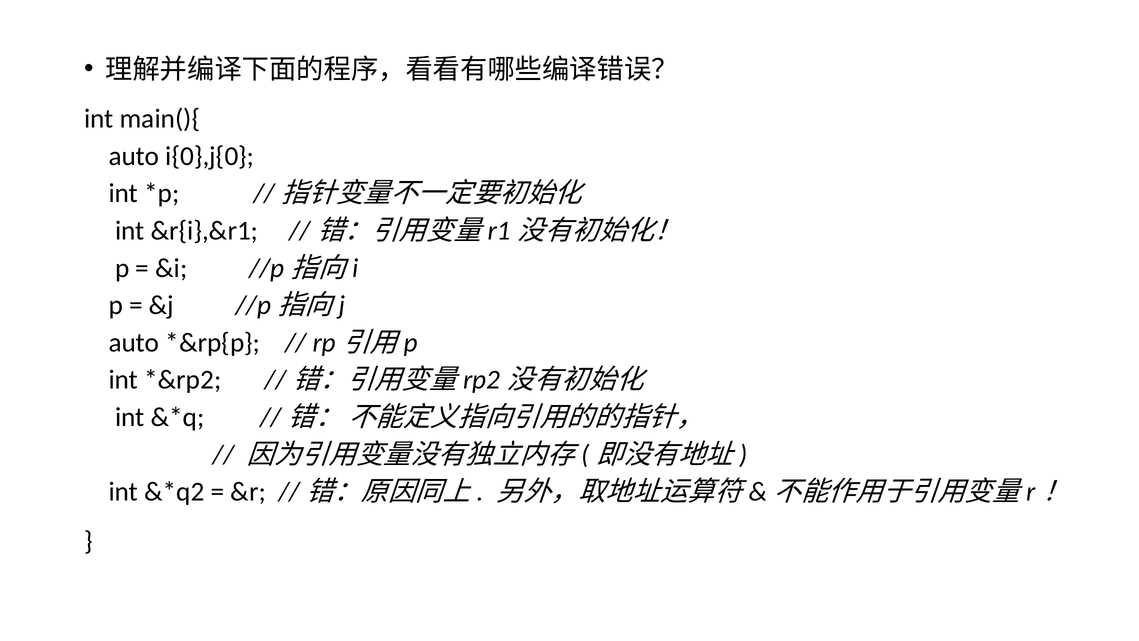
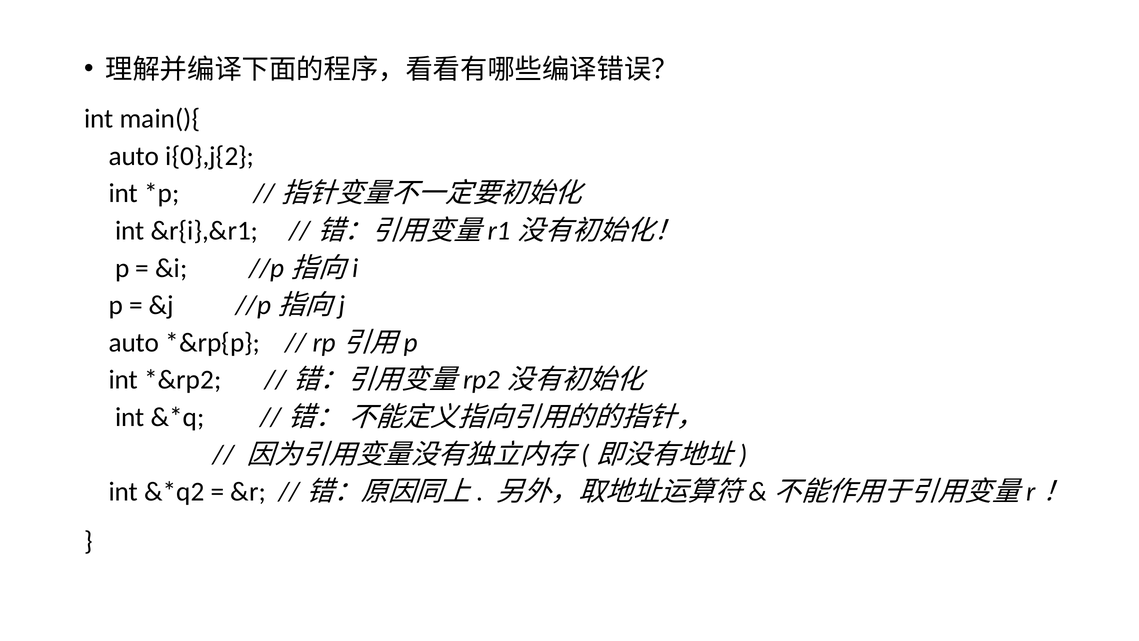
i{0},j{0: i{0},j{0 -> i{0},j{2
